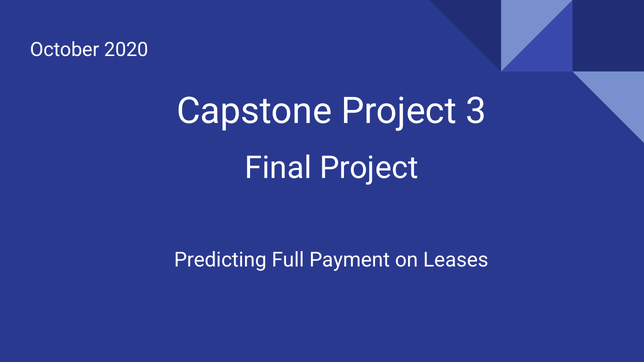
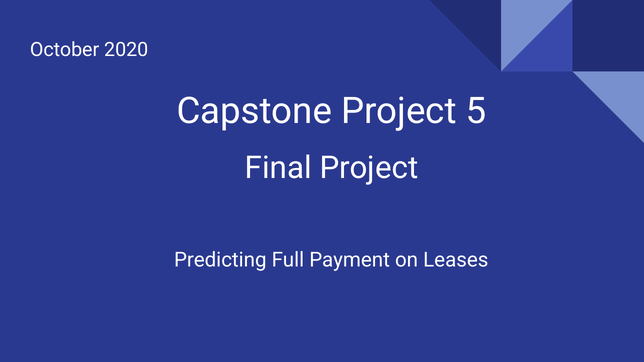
3: 3 -> 5
